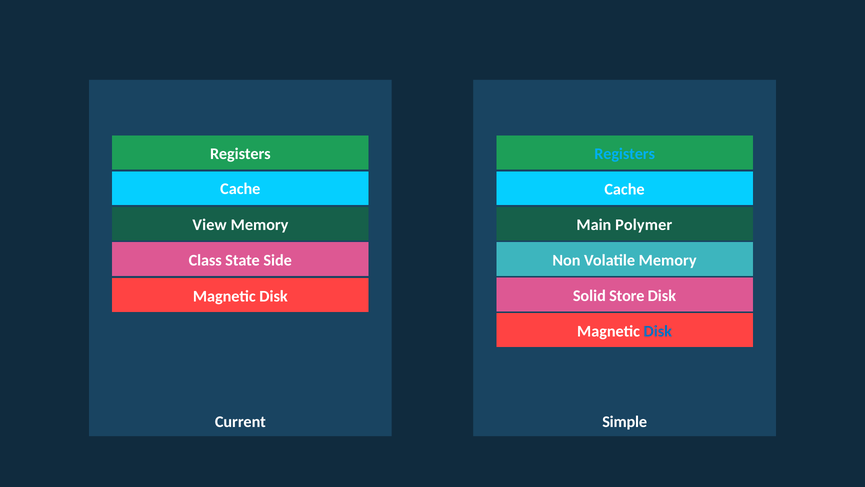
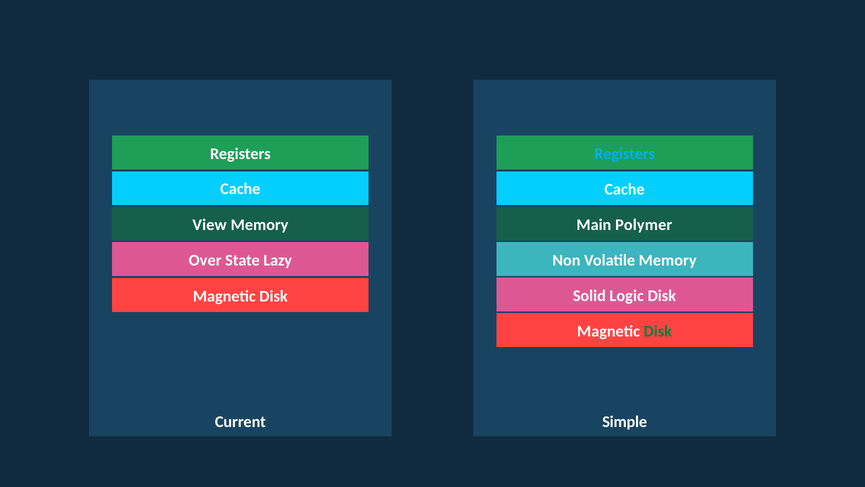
Class: Class -> Over
Side: Side -> Lazy
Store: Store -> Logic
Disk at (658, 331) colour: blue -> green
